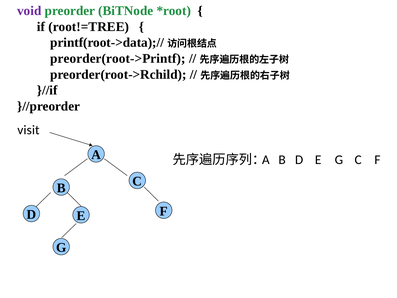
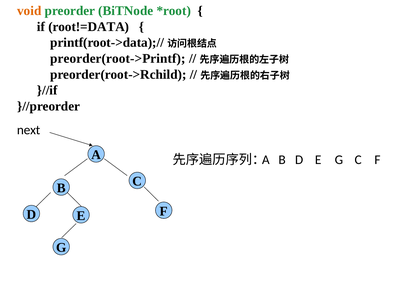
void colour: purple -> orange
root!=TREE: root!=TREE -> root!=DATA
visit: visit -> next
